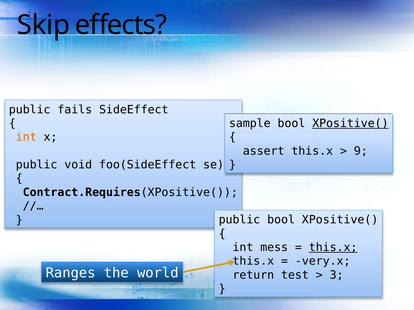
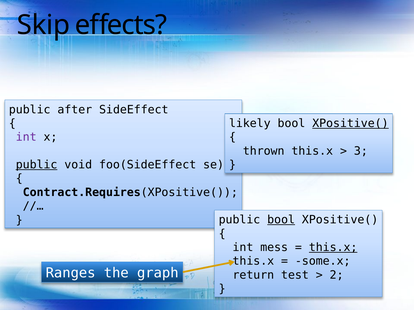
fails: fails -> after
sample: sample -> likely
int at (26, 137) colour: orange -> purple
assert: assert -> thrown
9: 9 -> 3
public at (37, 165) underline: none -> present
bool at (281, 220) underline: none -> present
very.x: very.x -> some.x
world: world -> graph
3: 3 -> 2
